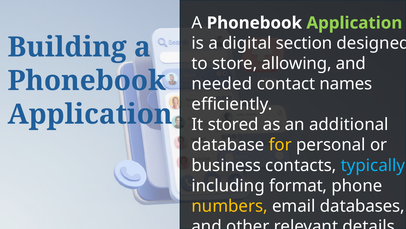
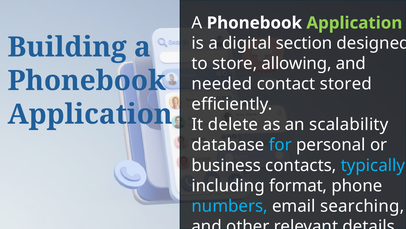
names: names -> stored
stored: stored -> delete
additional: additional -> scalability
for colour: yellow -> light blue
numbers colour: yellow -> light blue
databases: databases -> searching
